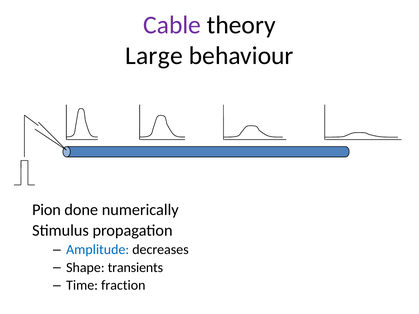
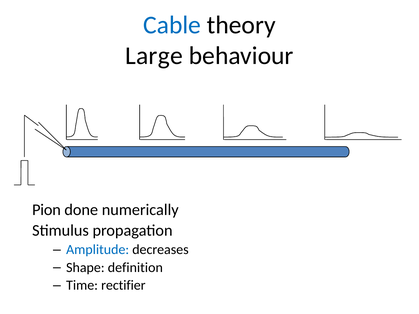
Cable colour: purple -> blue
transients: transients -> definition
fraction: fraction -> rectifier
